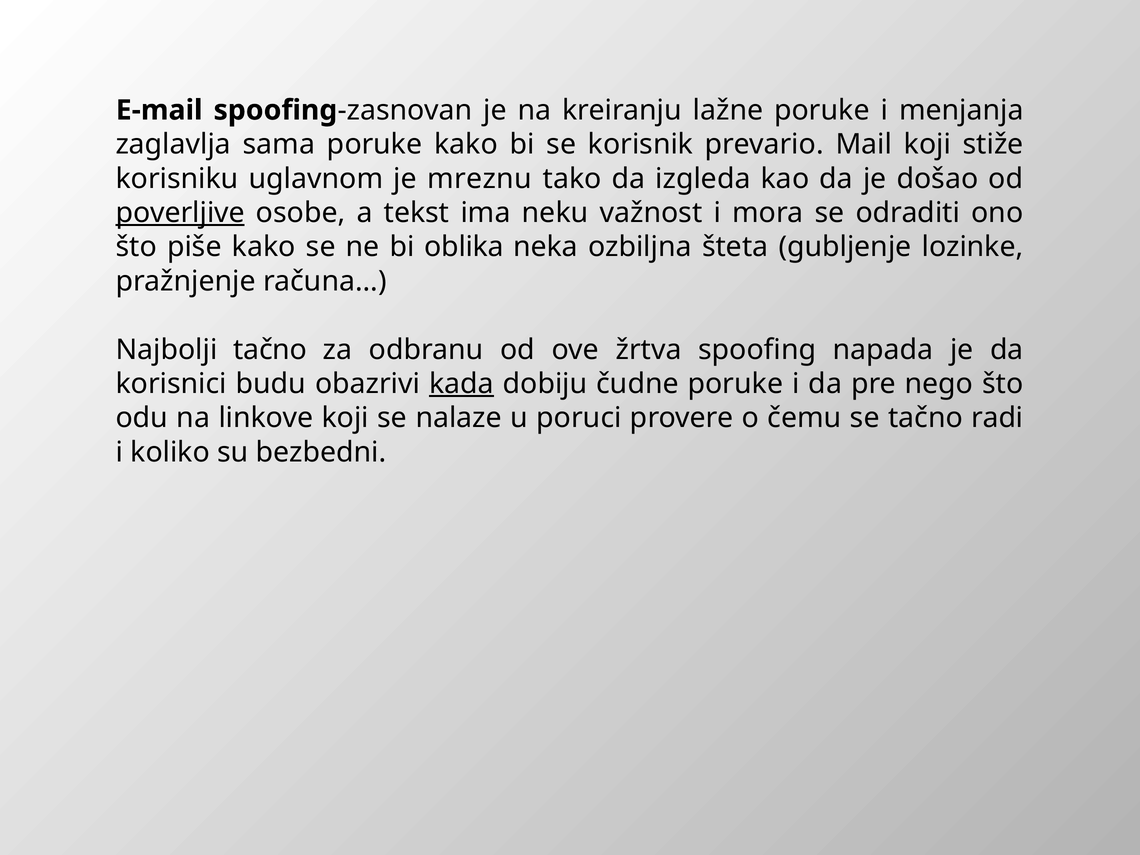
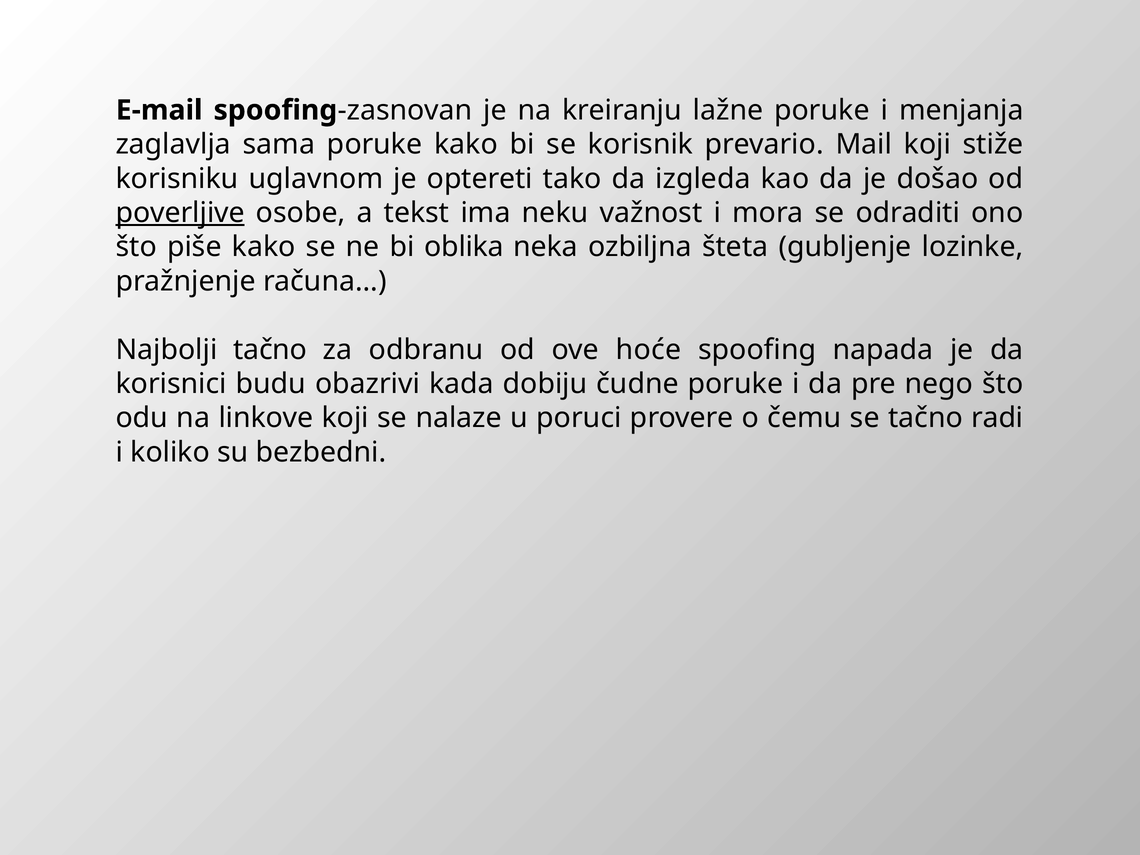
mreznu: mreznu -> optereti
žrtva: žrtva -> hoće
kada underline: present -> none
